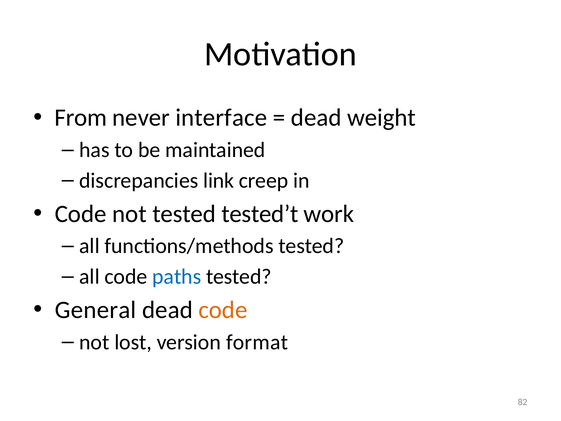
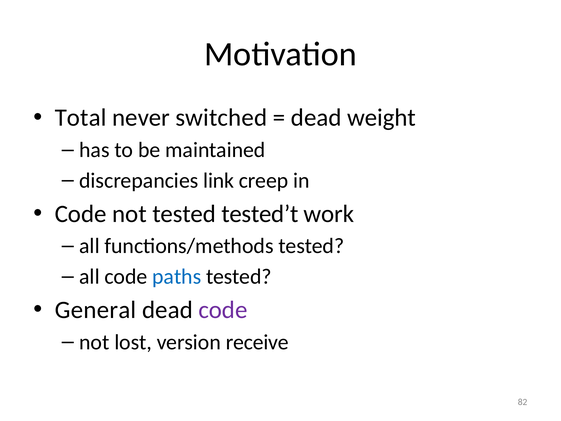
From: From -> Total
interface: interface -> switched
code at (223, 310) colour: orange -> purple
format: format -> receive
